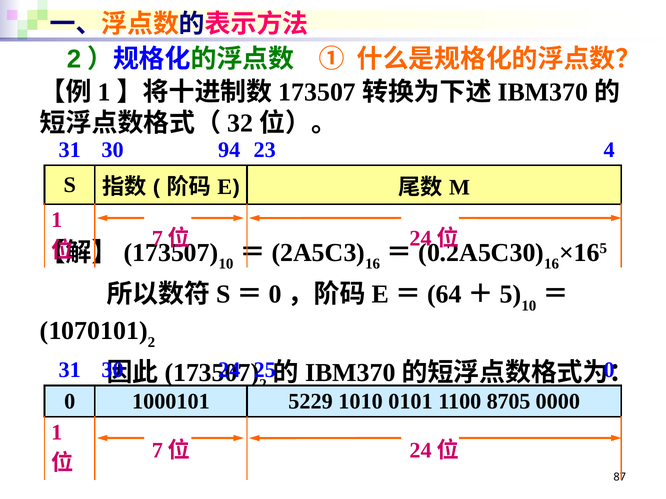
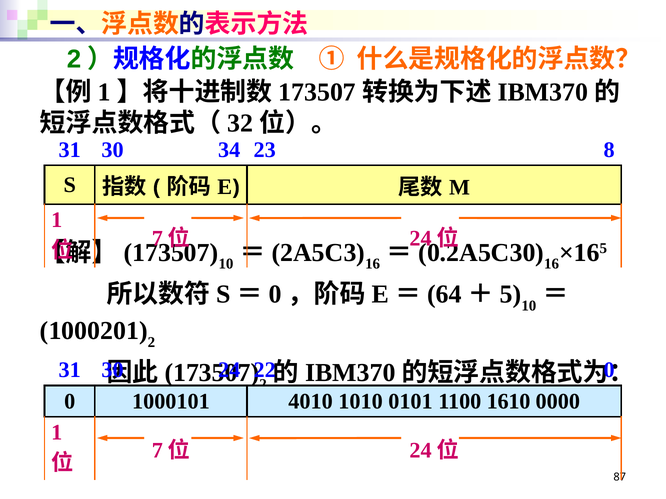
94: 94 -> 34
4: 4 -> 8
1070101: 1070101 -> 1000201
25: 25 -> 22
5229: 5229 -> 4010
8705: 8705 -> 1610
